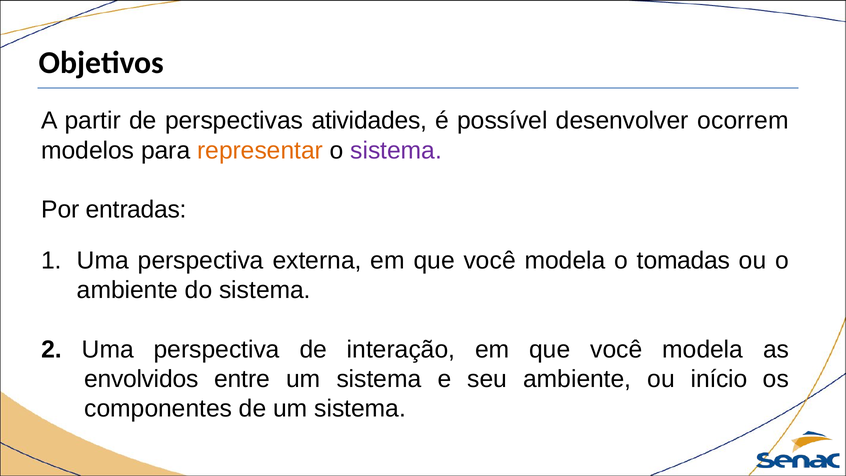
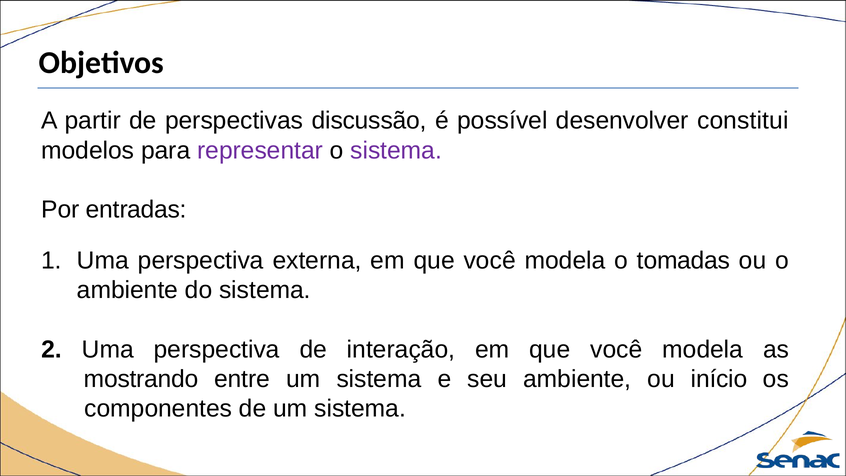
atividades: atividades -> discussão
ocorrem: ocorrem -> constitui
representar colour: orange -> purple
envolvidos: envolvidos -> mostrando
